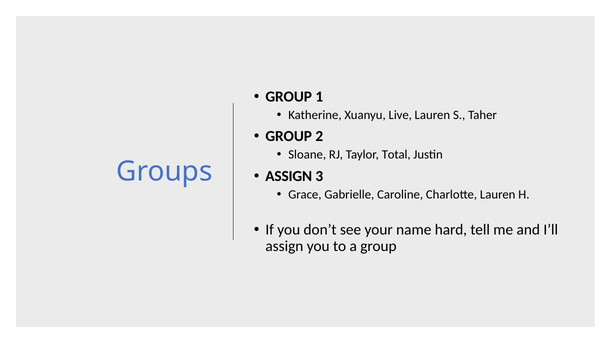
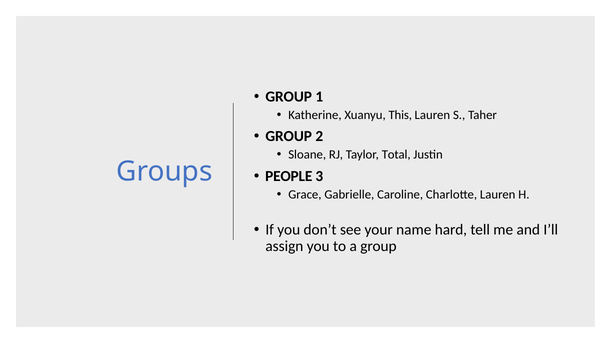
Live: Live -> This
ASSIGN at (289, 177): ASSIGN -> PEOPLE
